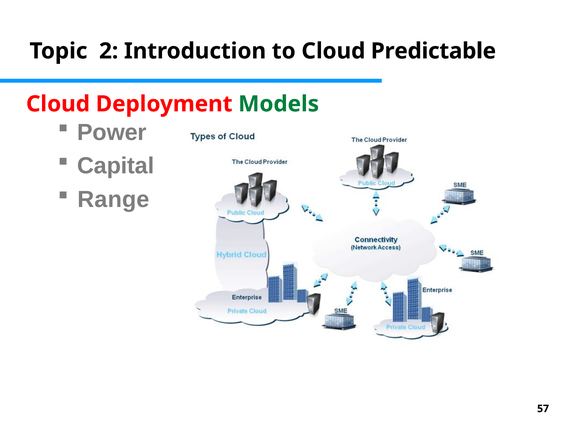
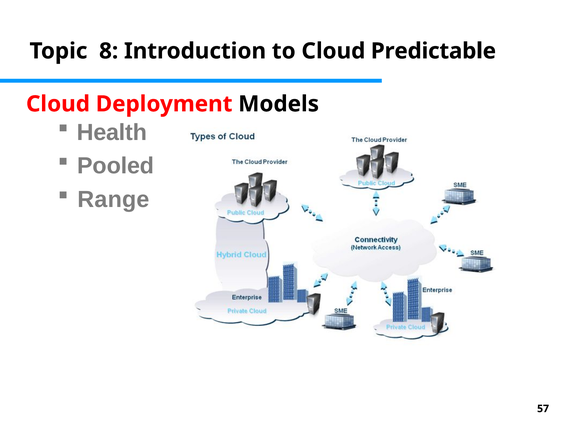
2: 2 -> 8
Models colour: green -> black
Power: Power -> Health
Capital: Capital -> Pooled
